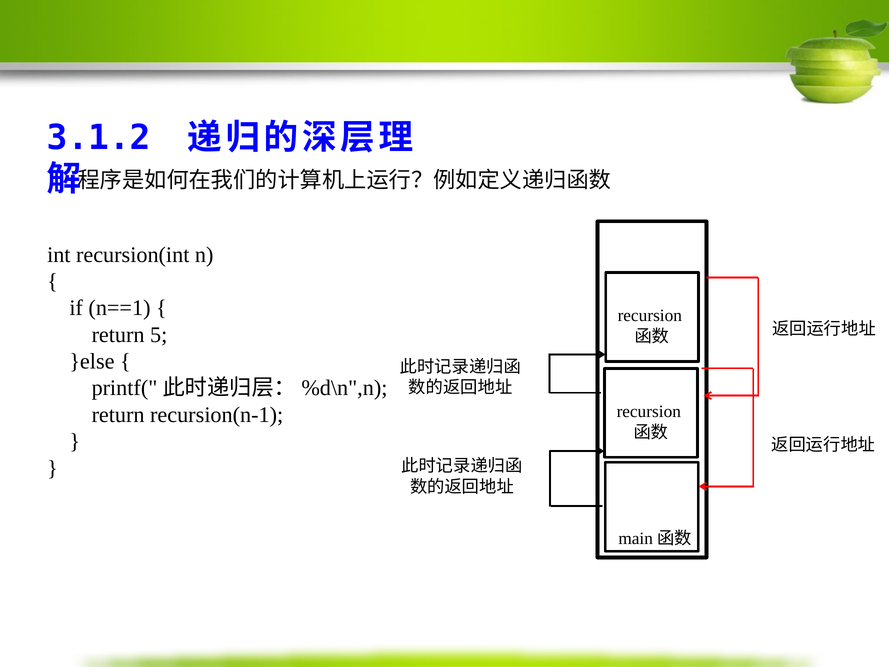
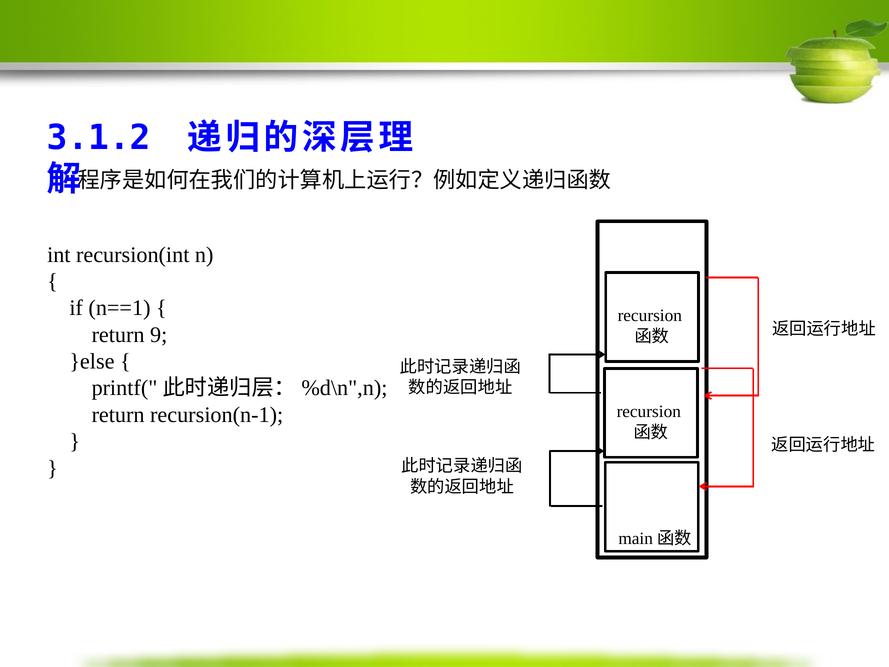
5: 5 -> 9
